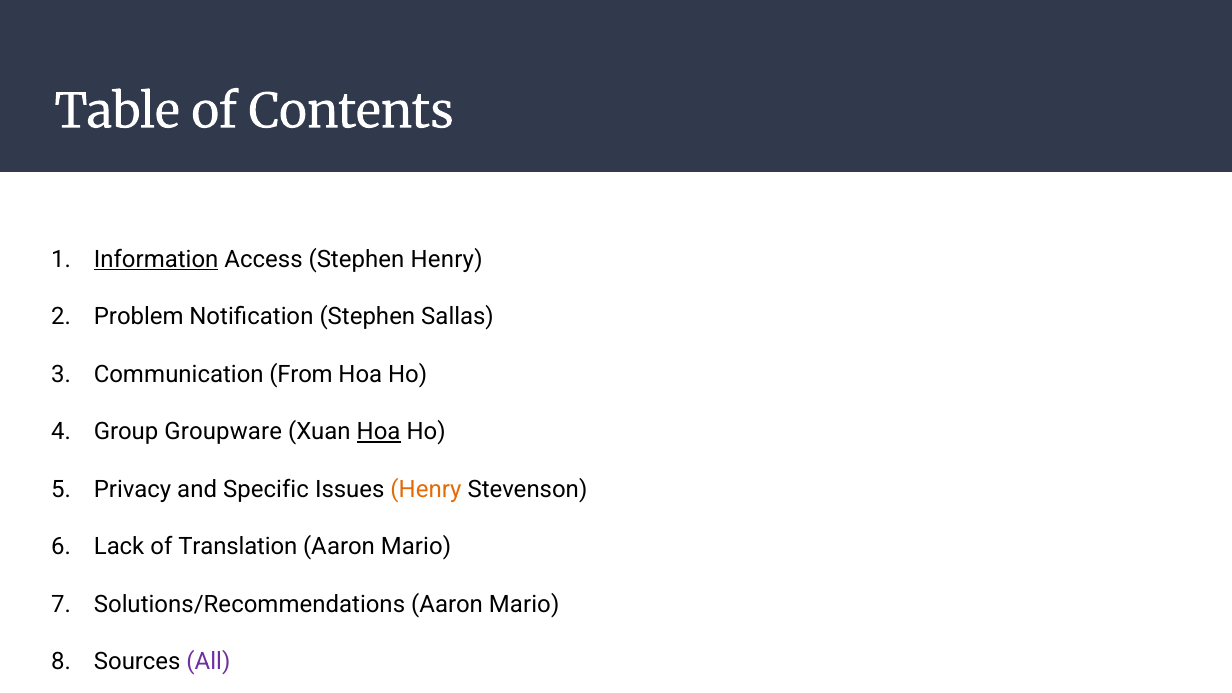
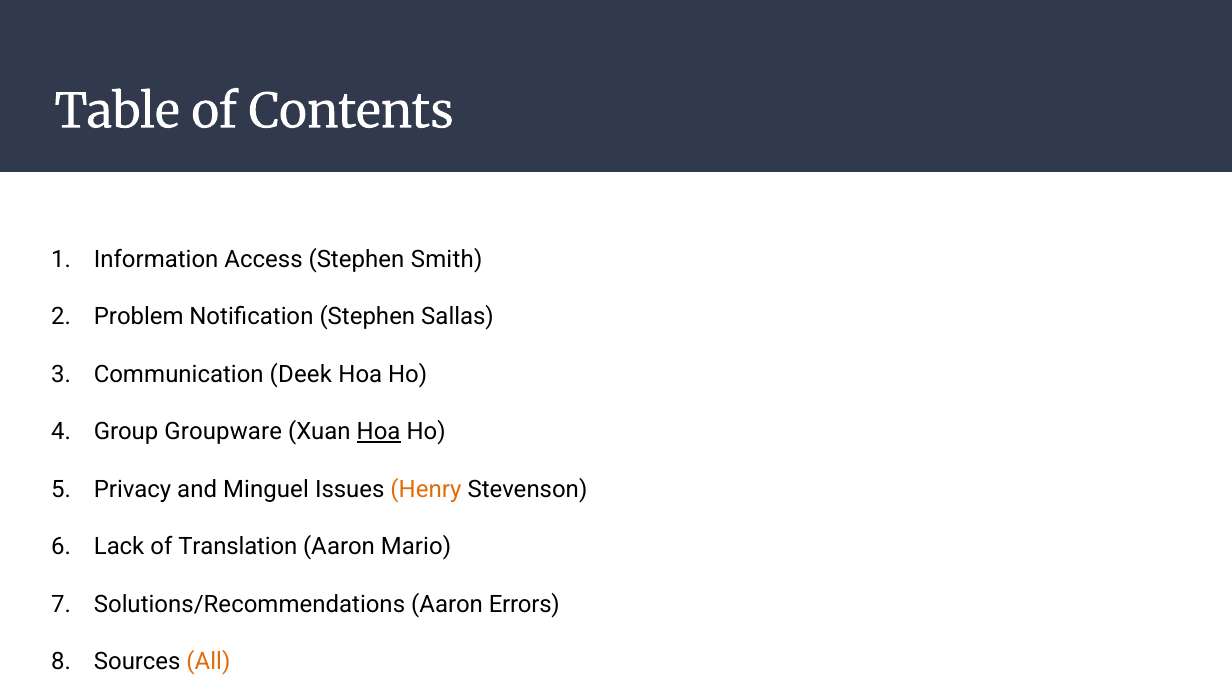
Information underline: present -> none
Stephen Henry: Henry -> Smith
From: From -> Deek
Specific: Specific -> Minguel
Solutions/Recommendations Aaron Mario: Mario -> Errors
All colour: purple -> orange
